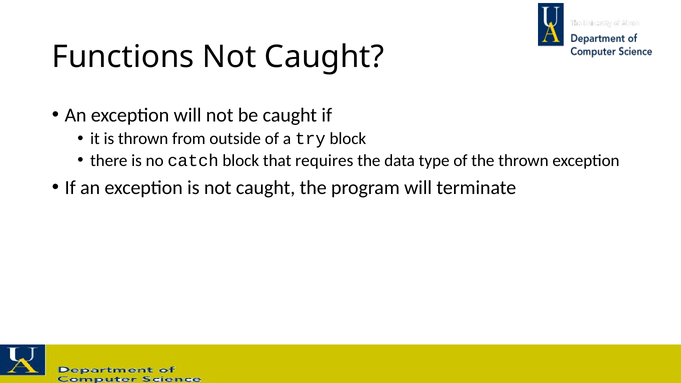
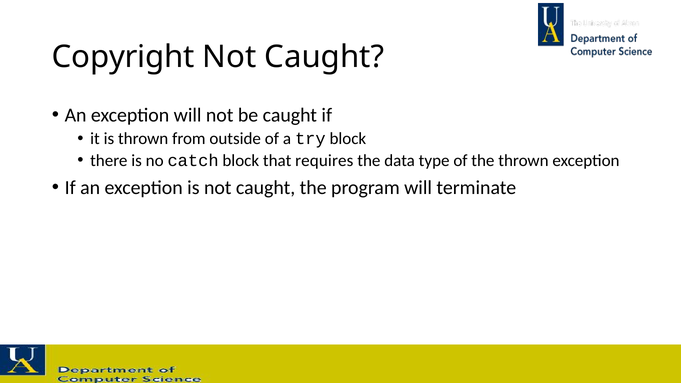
Functions: Functions -> Copyright
